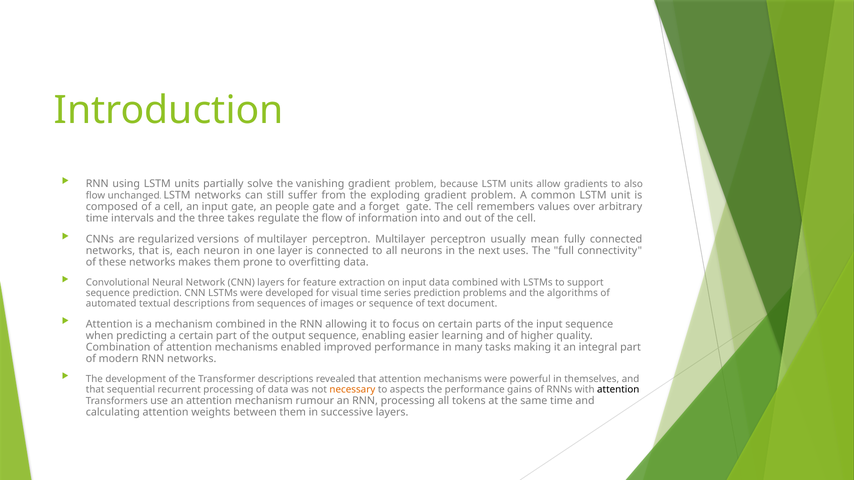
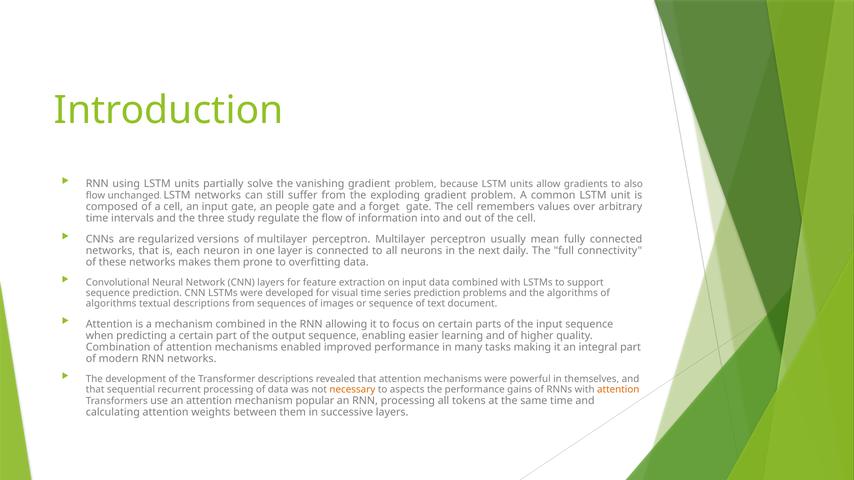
takes: takes -> study
uses: uses -> daily
automated at (111, 304): automated -> algorithms
attention at (618, 390) colour: black -> orange
rumour: rumour -> popular
